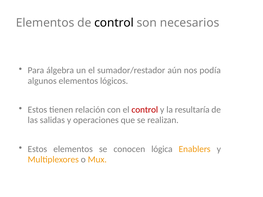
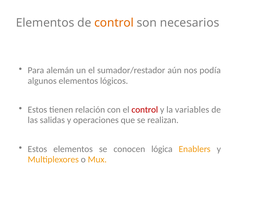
control at (114, 23) colour: black -> orange
álgebra: álgebra -> alemán
resultaría: resultaría -> variables
